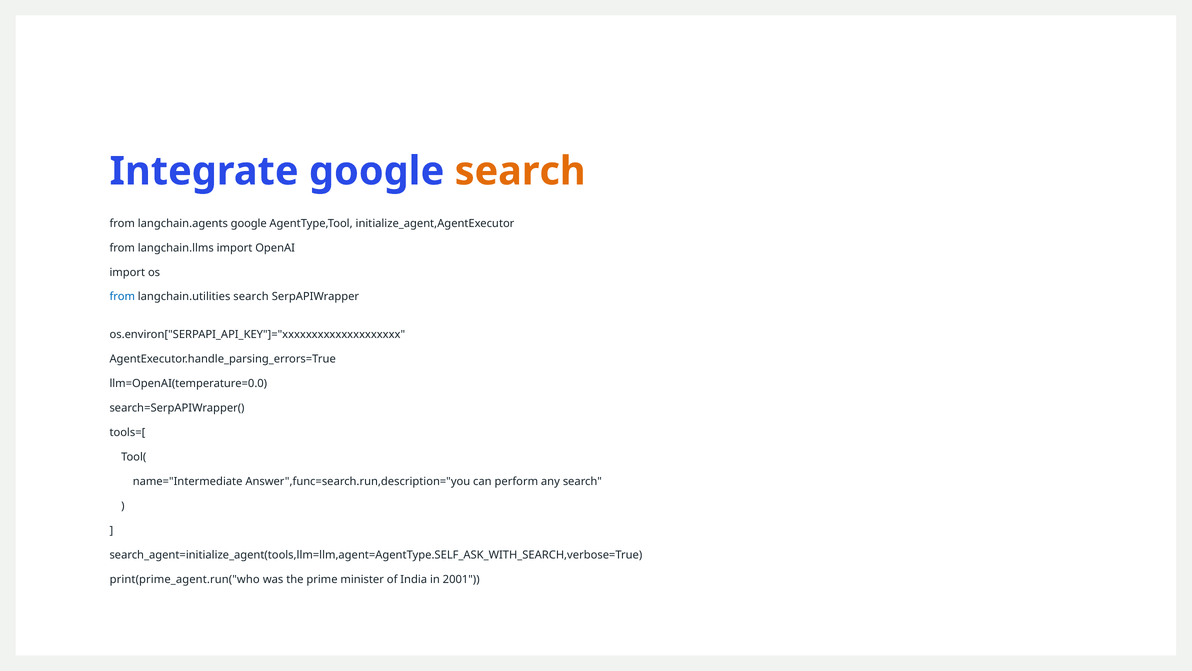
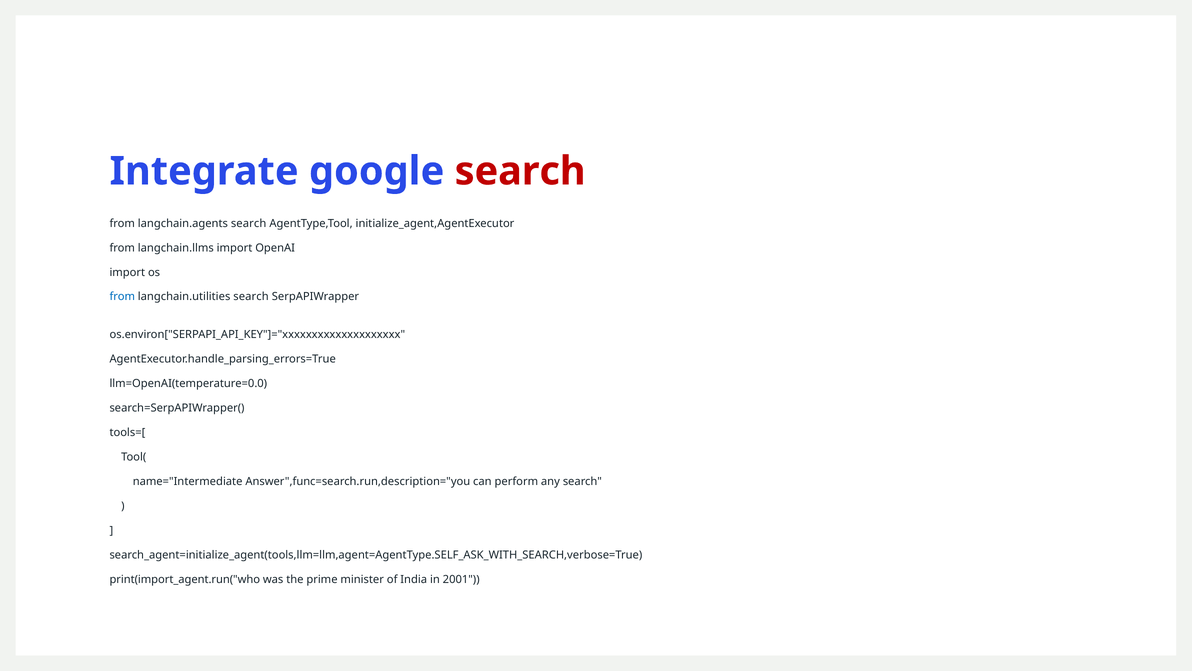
search at (520, 171) colour: orange -> red
langchain.agents google: google -> search
print(prime_agent.run("who: print(prime_agent.run("who -> print(import_agent.run("who
